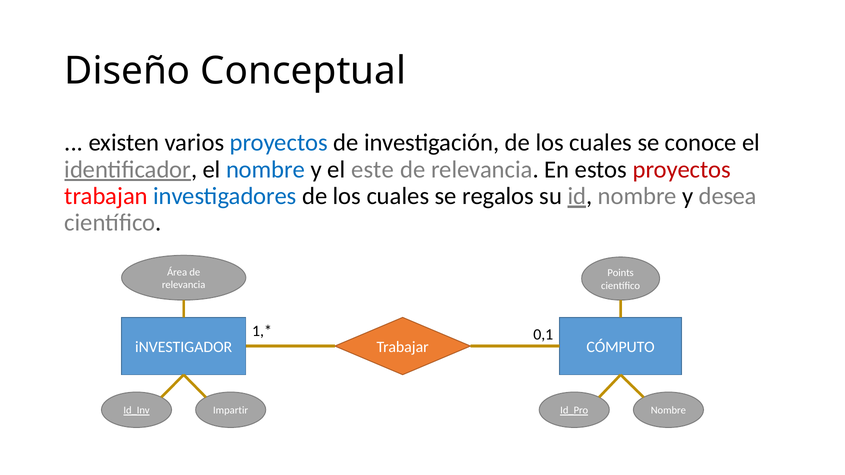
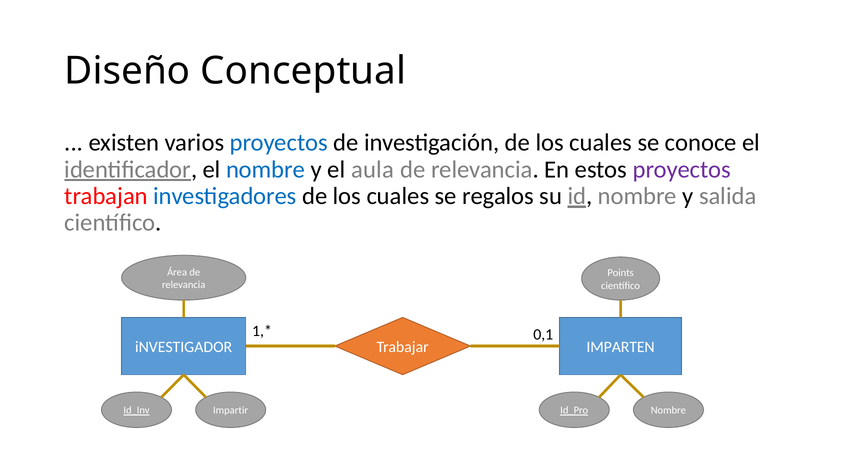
este: este -> aula
proyectos at (682, 169) colour: red -> purple
desea: desea -> salida
CÓMPUTO: CÓMPUTO -> IMPARTEN
